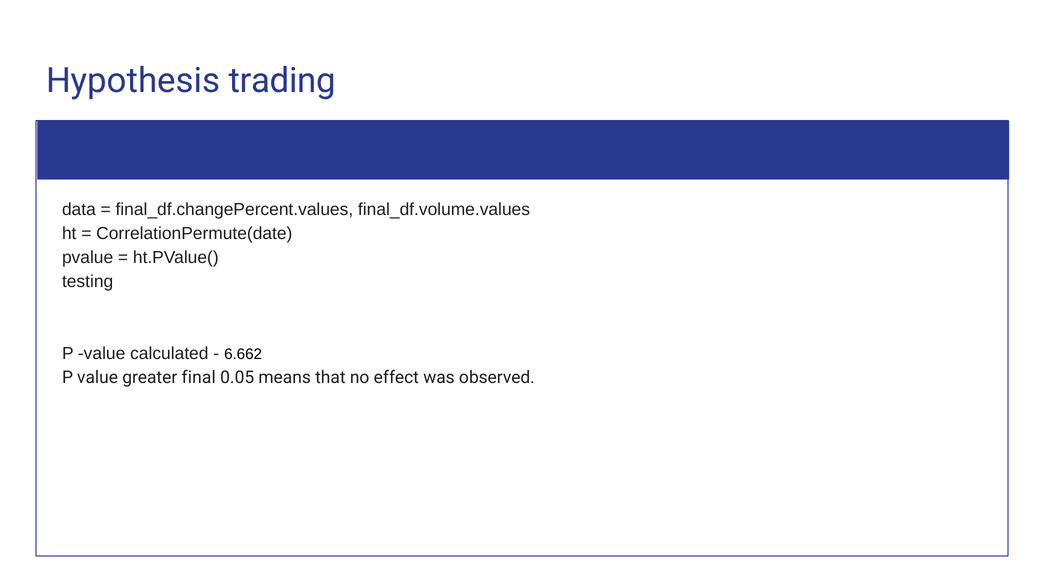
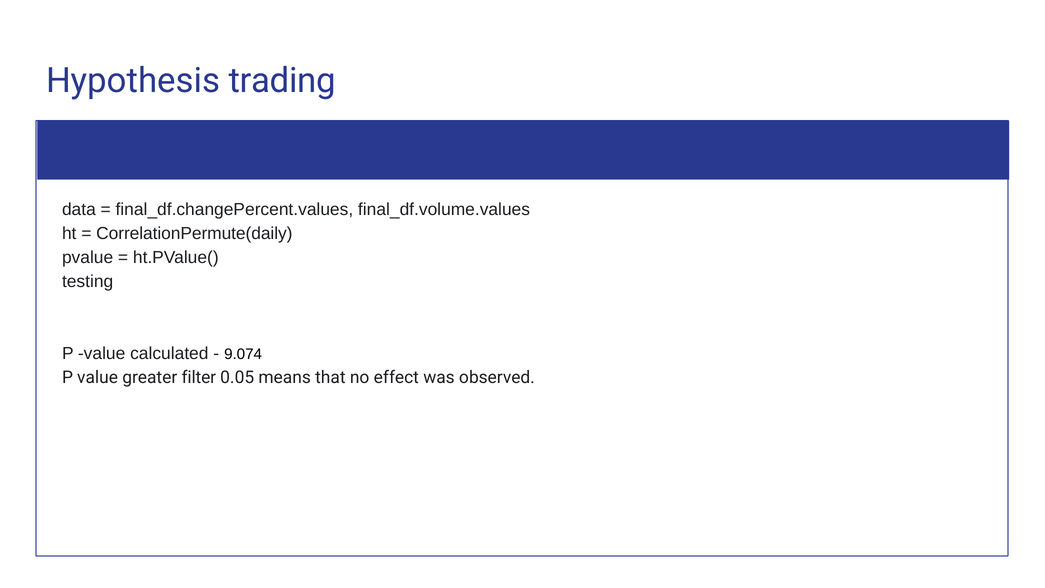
CorrelationPermute(date: CorrelationPermute(date -> CorrelationPermute(daily
6.662: 6.662 -> 9.074
final: final -> filter
